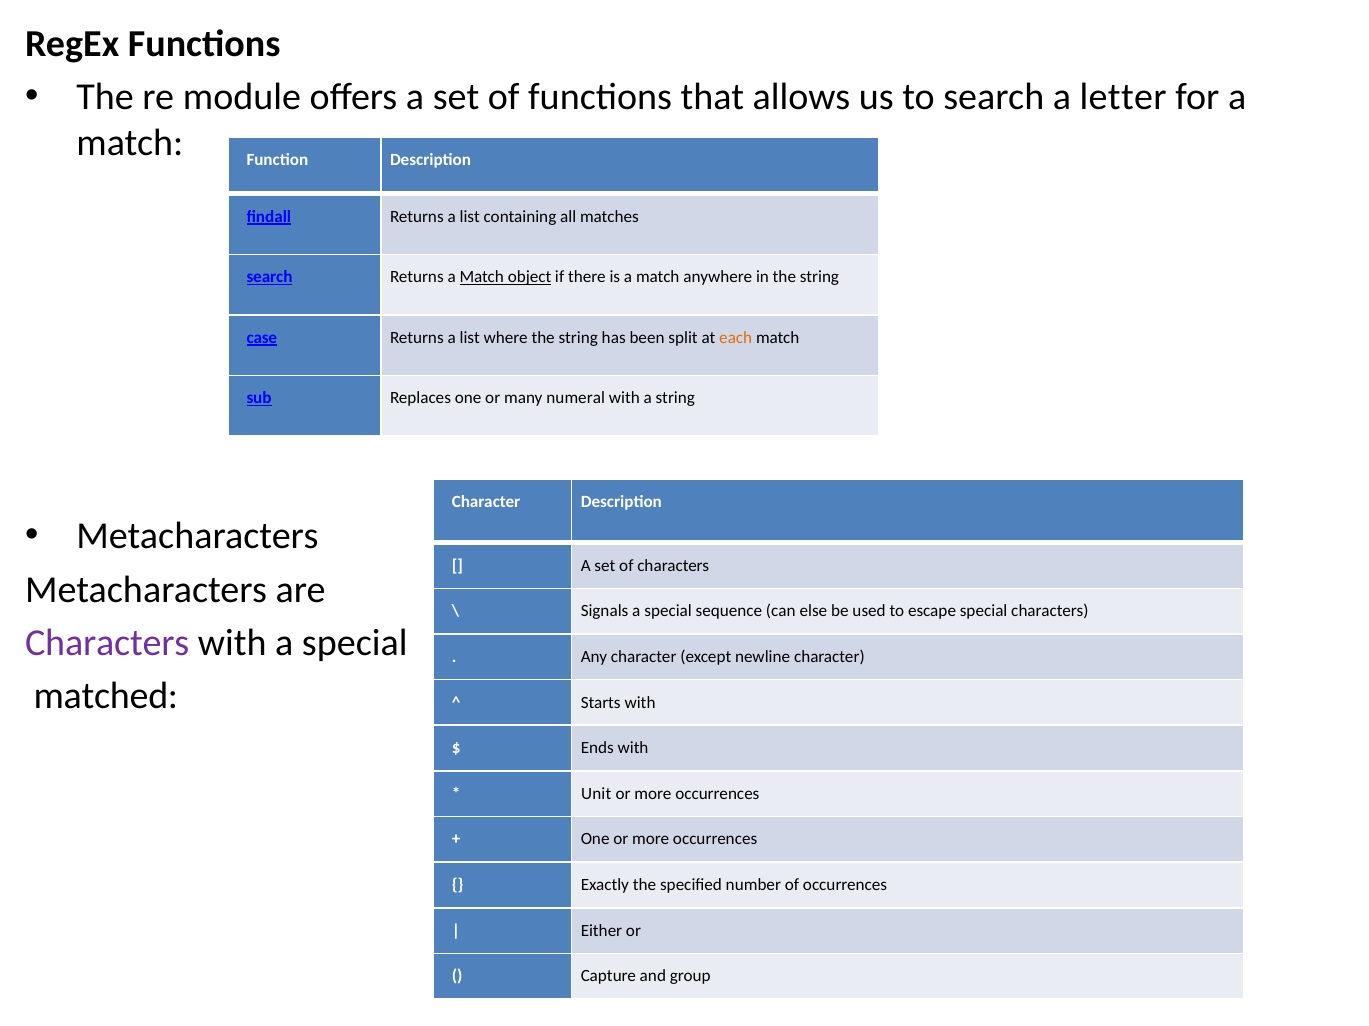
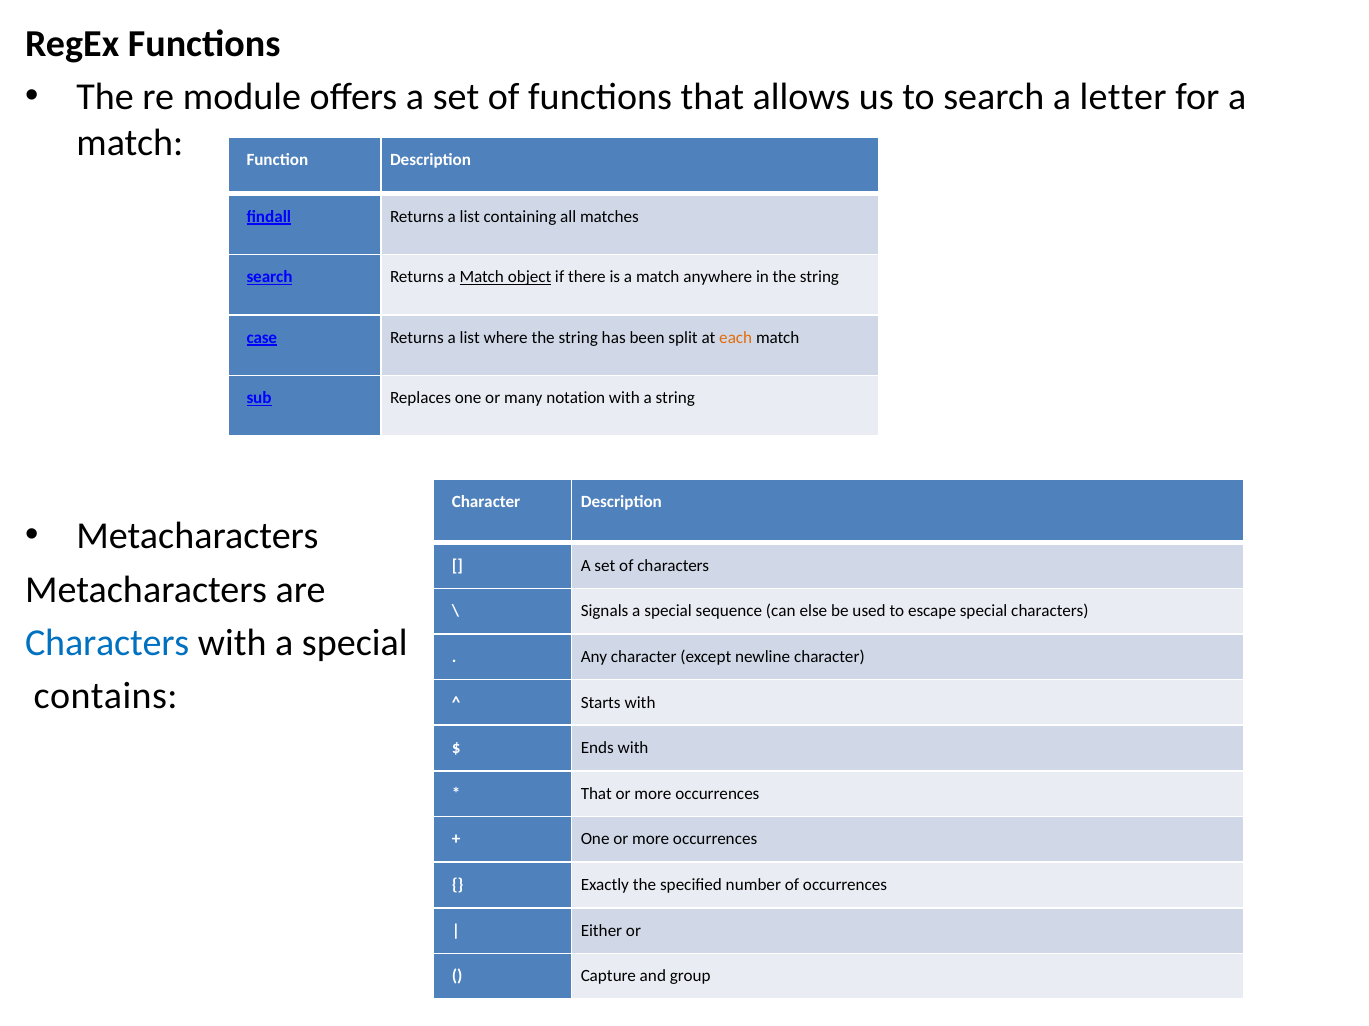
numeral: numeral -> notation
Characters at (107, 643) colour: purple -> blue
matched: matched -> contains
Unit at (596, 794): Unit -> That
